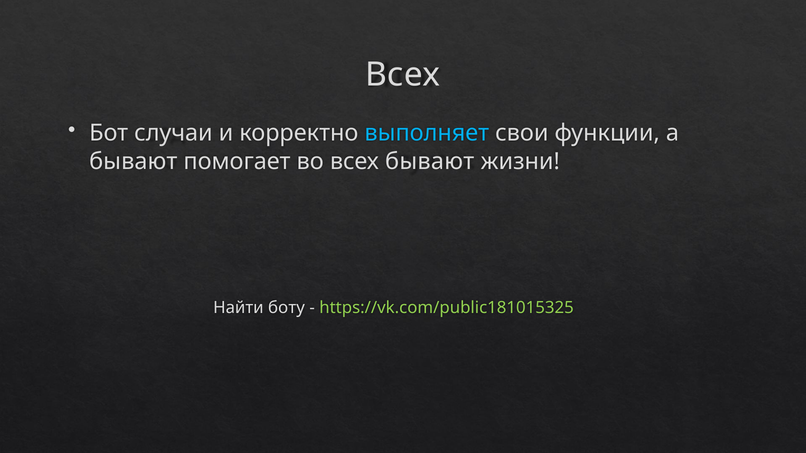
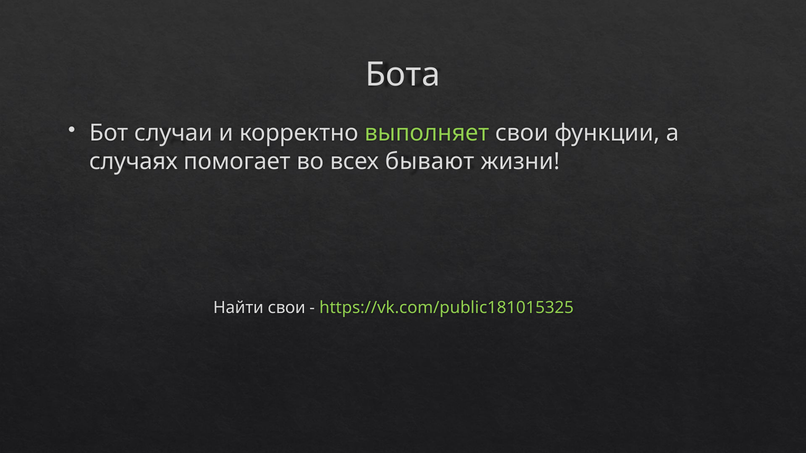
Всех at (403, 75): Всех -> Бота
выполняет colour: light blue -> light green
бывают at (133, 162): бывают -> случаях
Найти боту: боту -> свои
